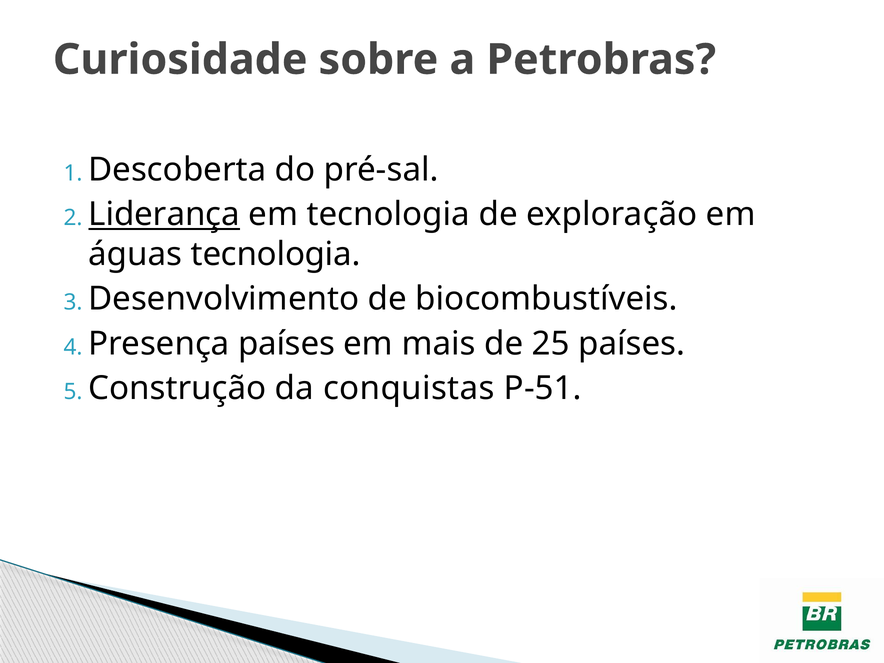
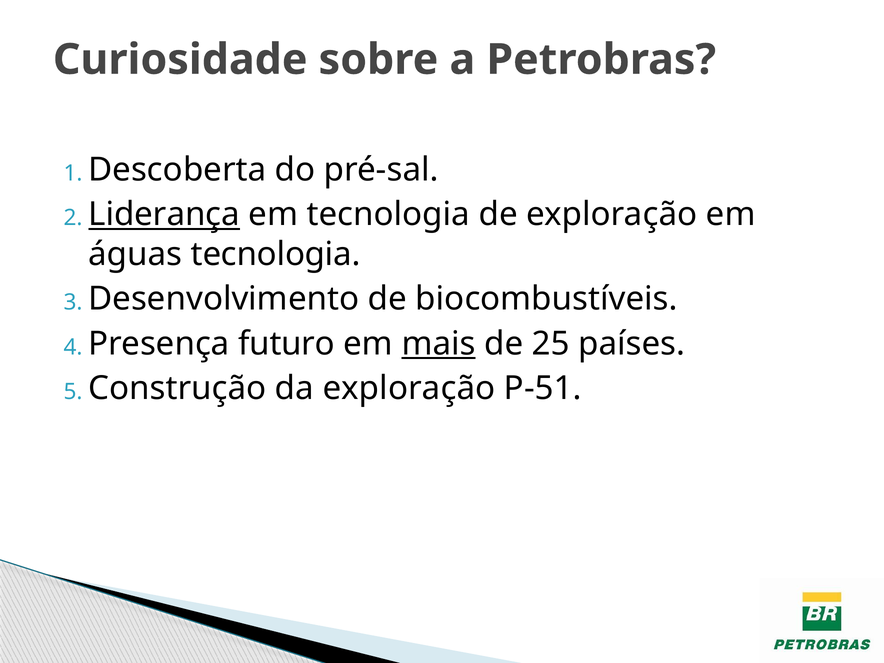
Presença países: países -> futuro
mais underline: none -> present
da conquistas: conquistas -> exploração
